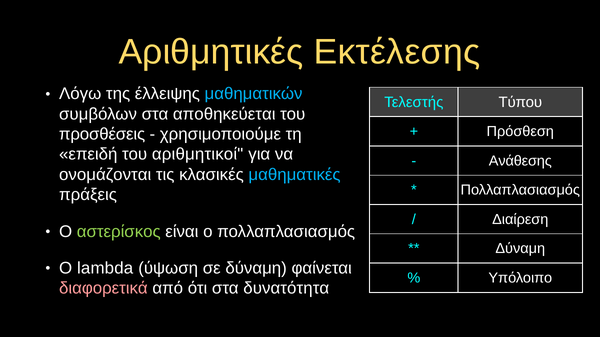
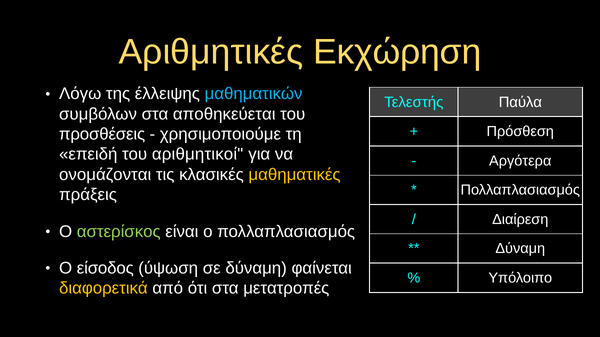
Εκτέλεσης: Εκτέλεσης -> Εκχώρηση
Τύπου: Τύπου -> Παύλα
Ανάθεσης: Ανάθεσης -> Αργότερα
μαθηματικές colour: light blue -> yellow
lambda: lambda -> είσοδος
διαφορετικά colour: pink -> yellow
δυνατότητα: δυνατότητα -> μετατροπές
